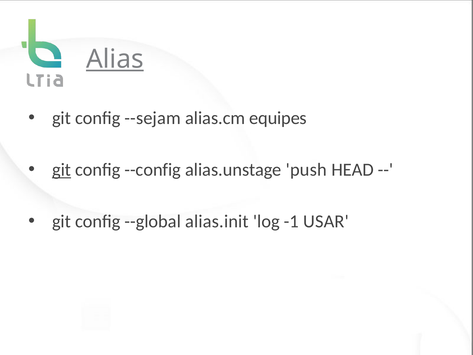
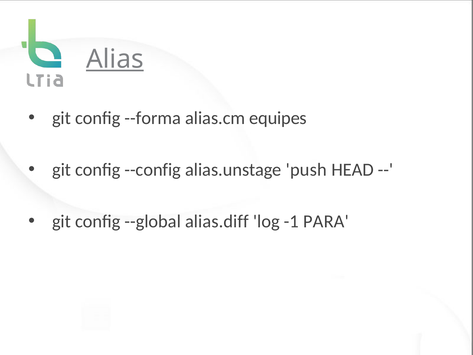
--sejam: --sejam -> --forma
git at (62, 170) underline: present -> none
alias.init: alias.init -> alias.diff
USAR: USAR -> PARA
